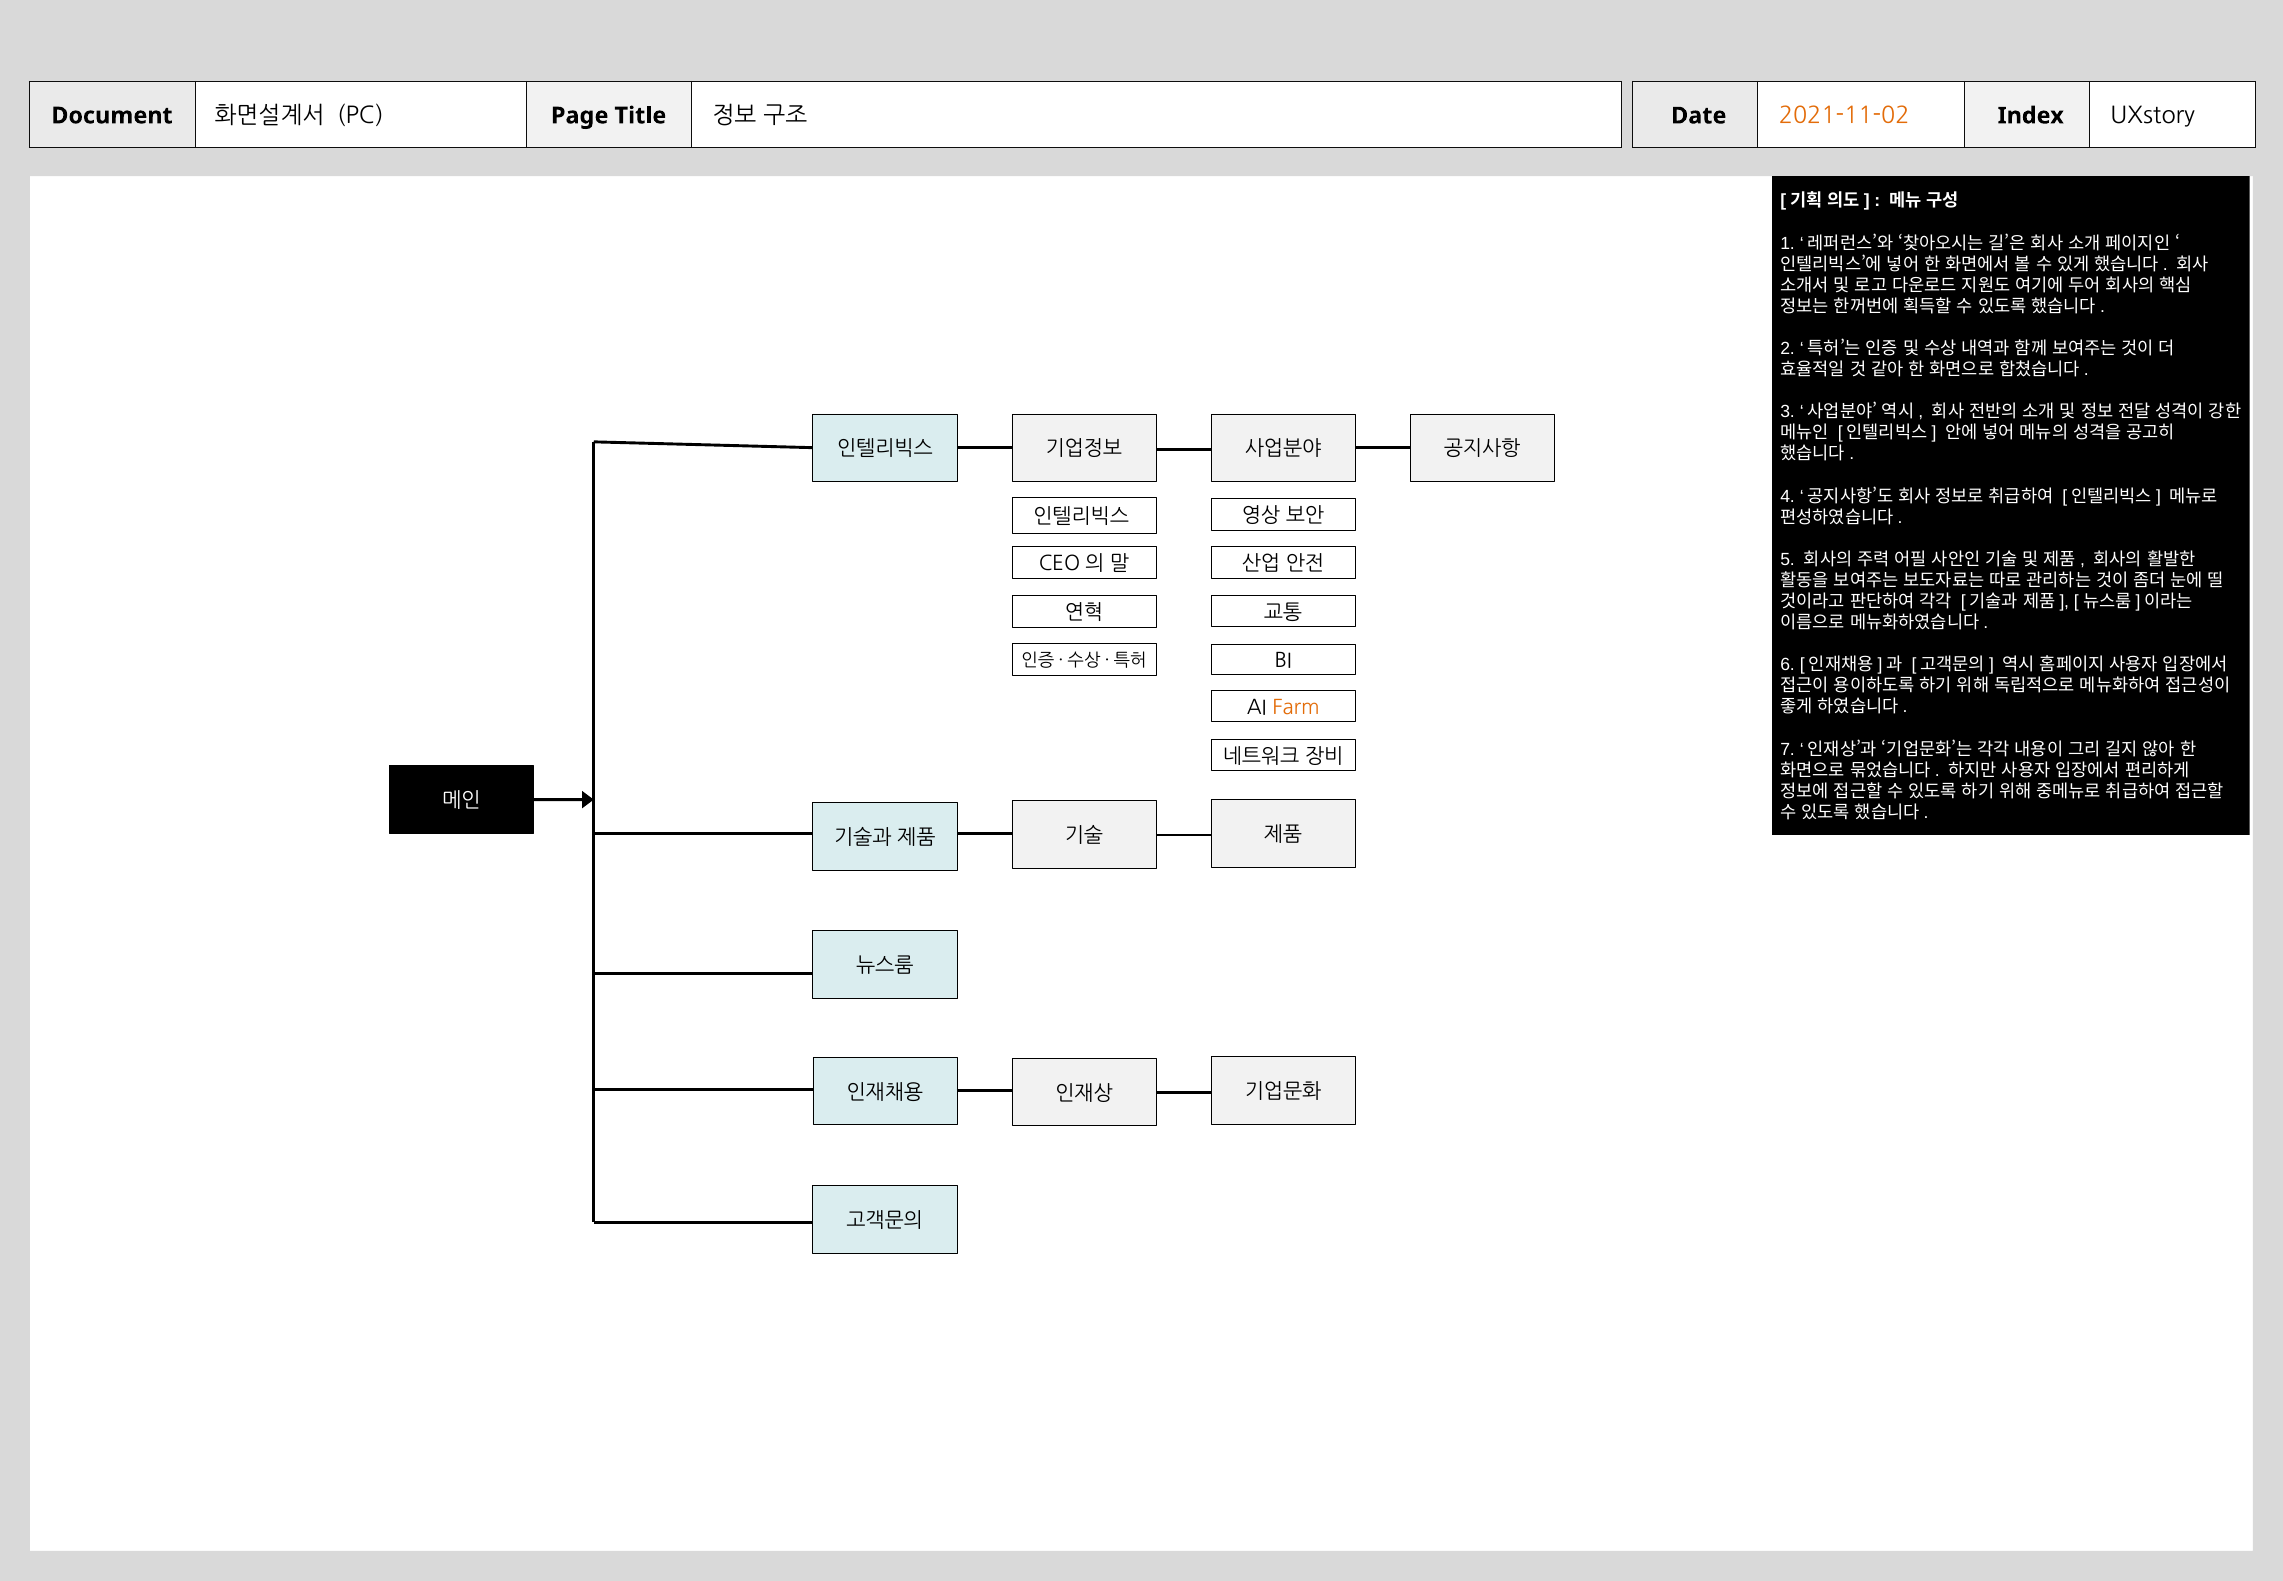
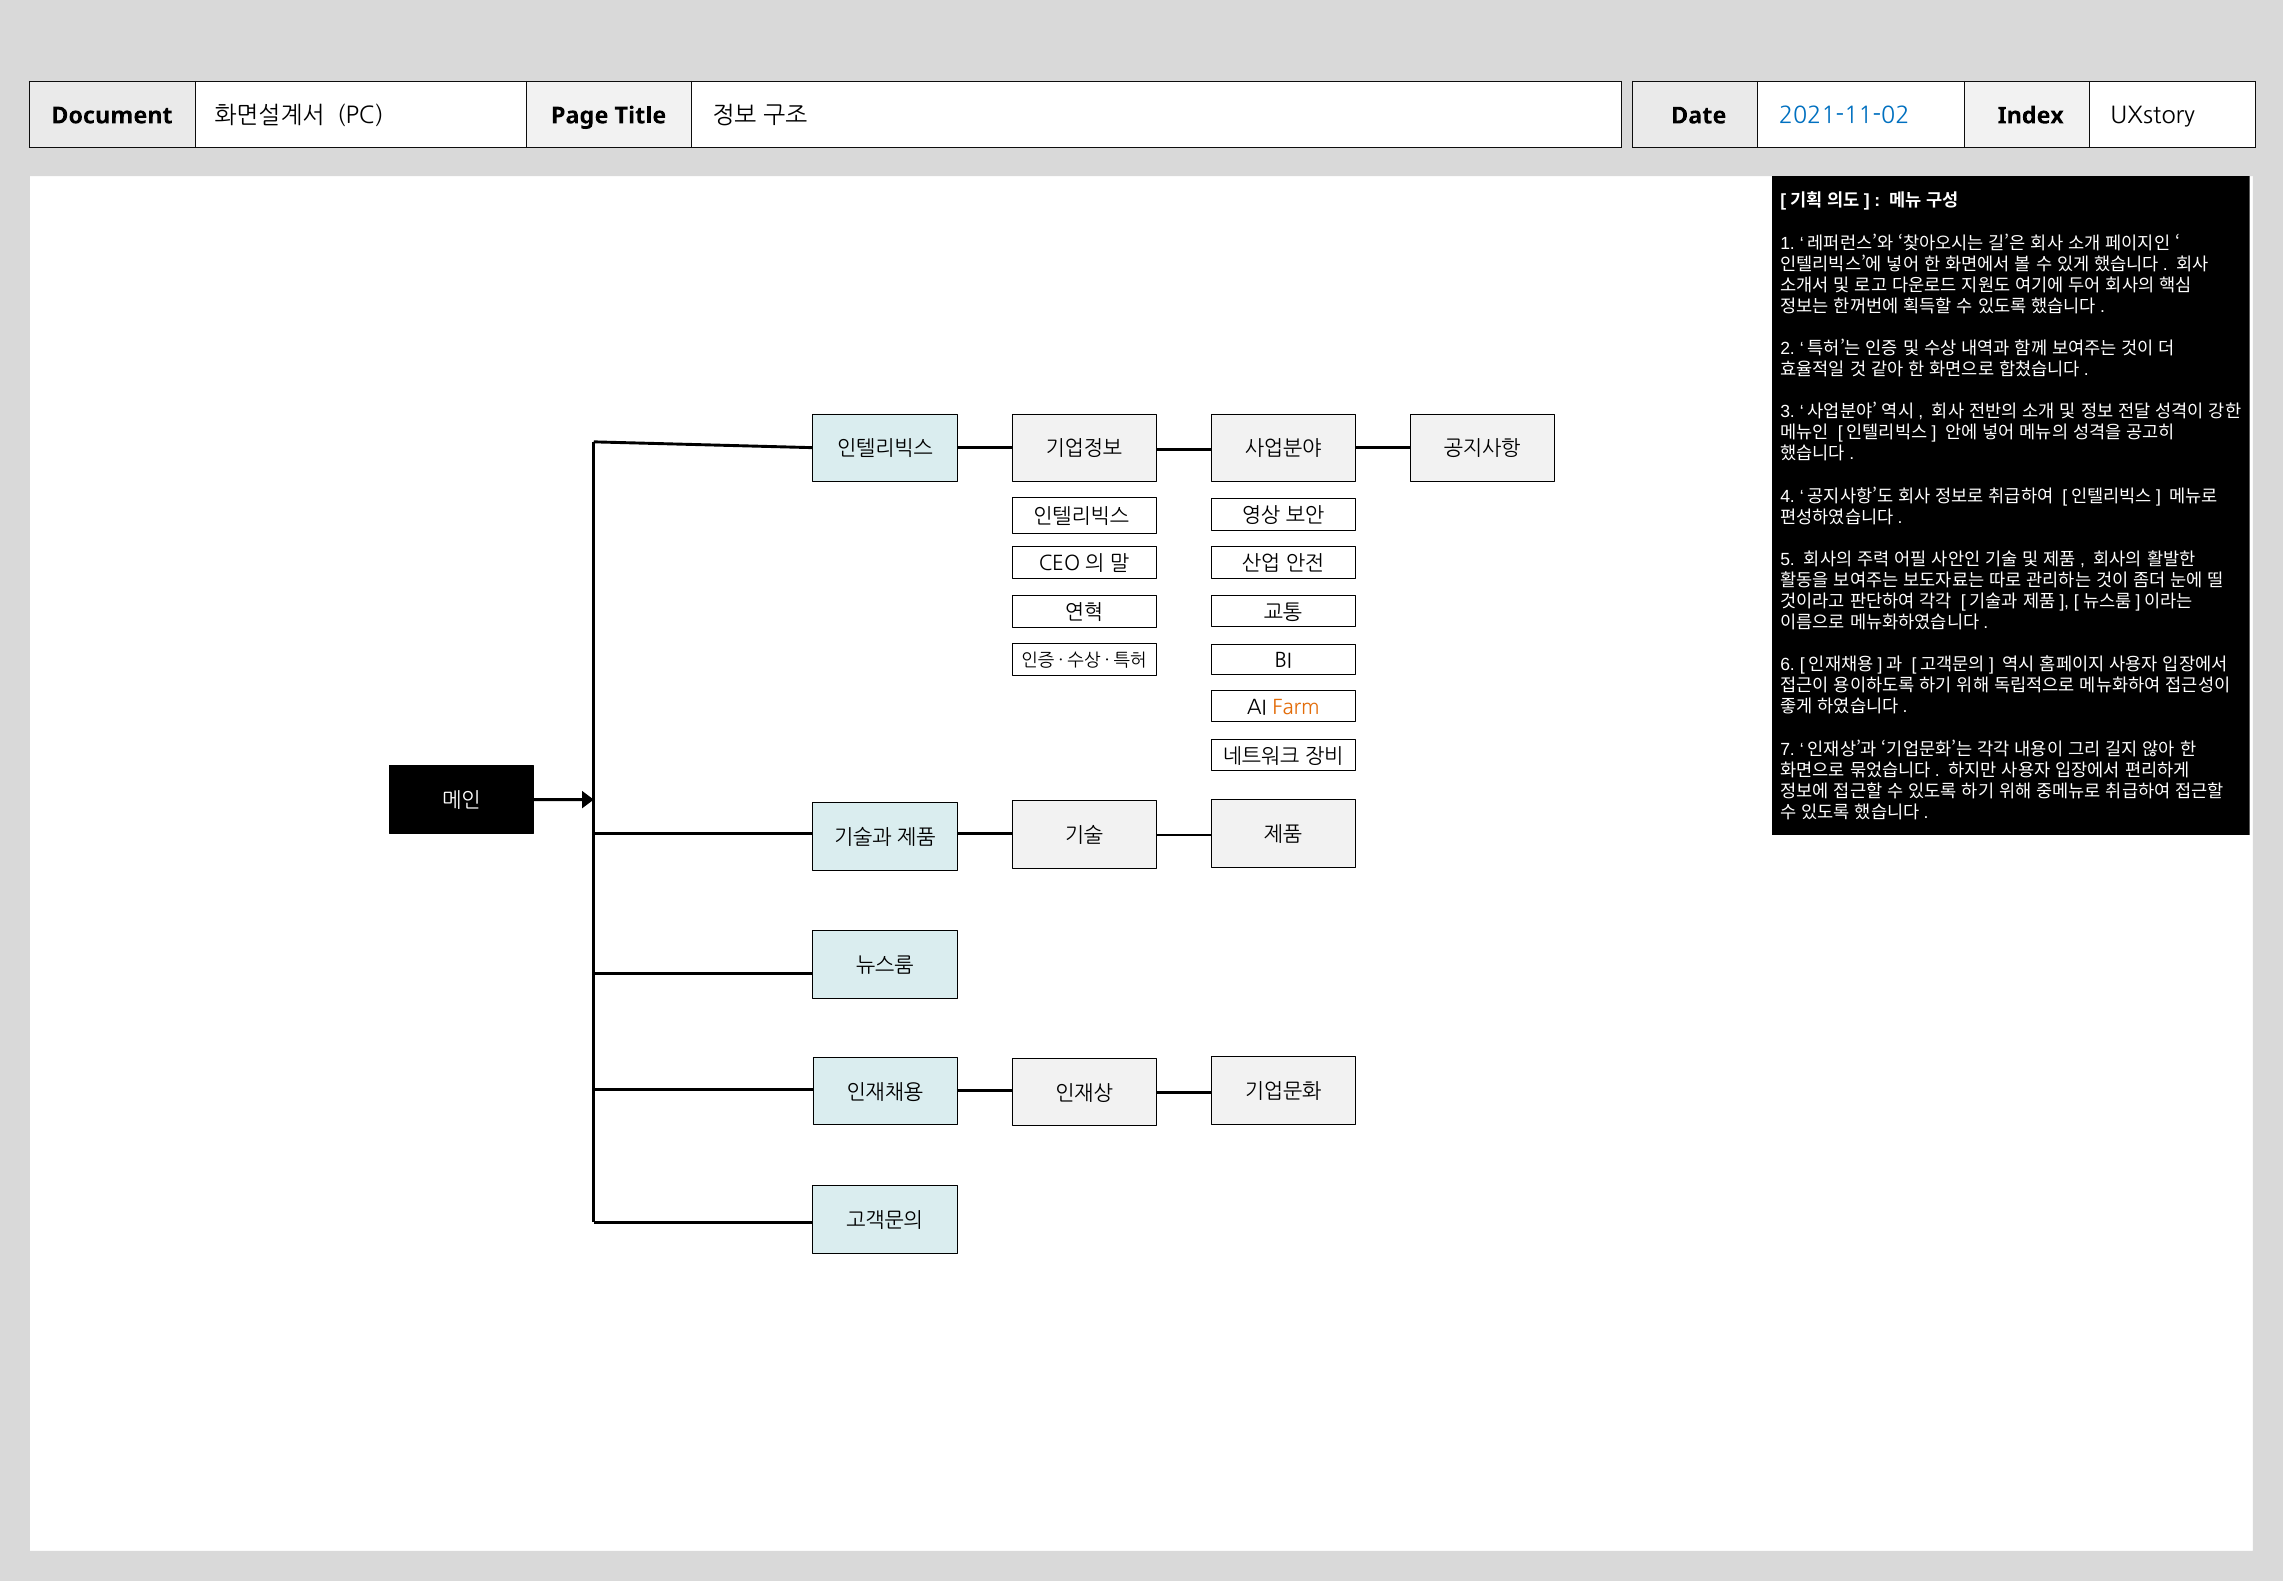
2021-11-02 colour: orange -> blue
